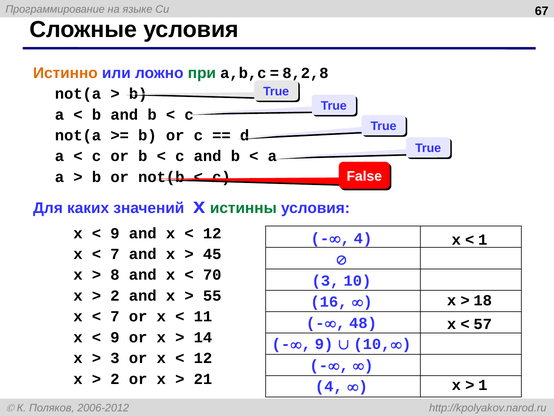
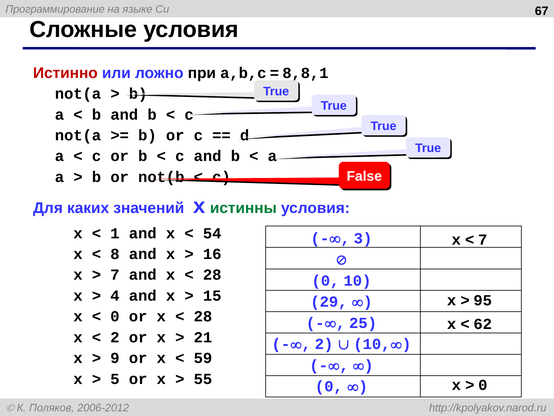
Истинно colour: orange -> red
при colour: green -> black
8,2,8: 8,2,8 -> 8,8,1
9 at (115, 233): 9 -> 1
12 at (212, 233): 12 -> 54
4 at (363, 238): 4 -> 3
1 at (483, 239): 1 -> 7
7 at (115, 254): 7 -> 8
45: 45 -> 16
8 at (115, 275): 8 -> 7
70 at (212, 275): 70 -> 28
3 at (325, 280): 3 -> 0
2 at (115, 295): 2 -> 4
55: 55 -> 15
18: 18 -> 95
16: 16 -> 29
7 at (115, 316): 7 -> 0
11 at (203, 316): 11 -> 28
48: 48 -> 25
57: 57 -> 62
9 at (115, 337): 9 -> 2
14: 14 -> 21
9 at (324, 344): 9 -> 2
3 at (115, 358): 3 -> 9
12 at (203, 358): 12 -> 59
2 at (115, 378): 2 -> 5
21: 21 -> 55
1 at (483, 385): 1 -> 0
4 at (329, 386): 4 -> 0
